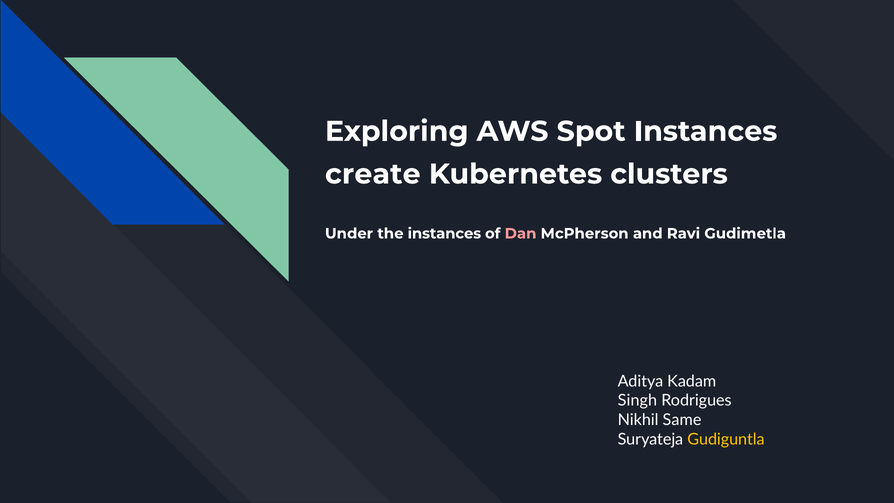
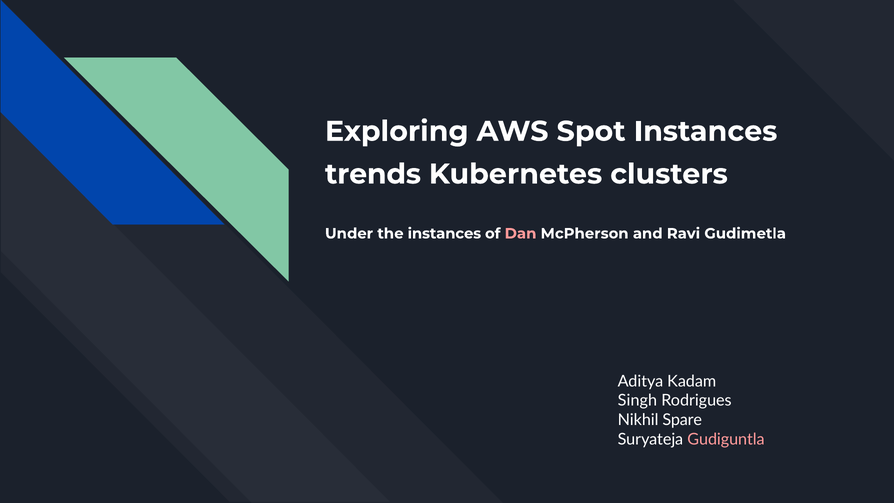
create: create -> trends
Same: Same -> Spare
Gudiguntla colour: yellow -> pink
